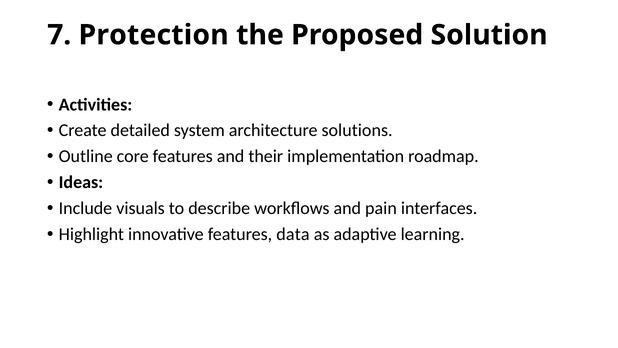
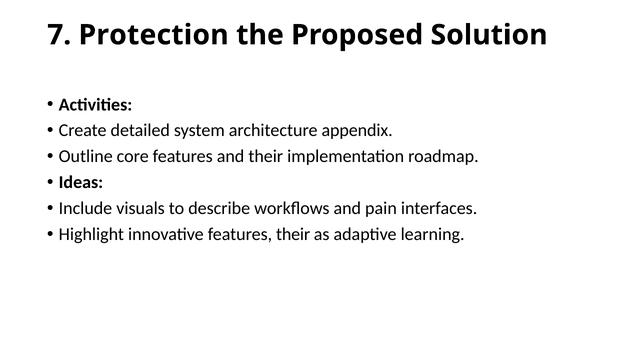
solutions: solutions -> appendix
features data: data -> their
